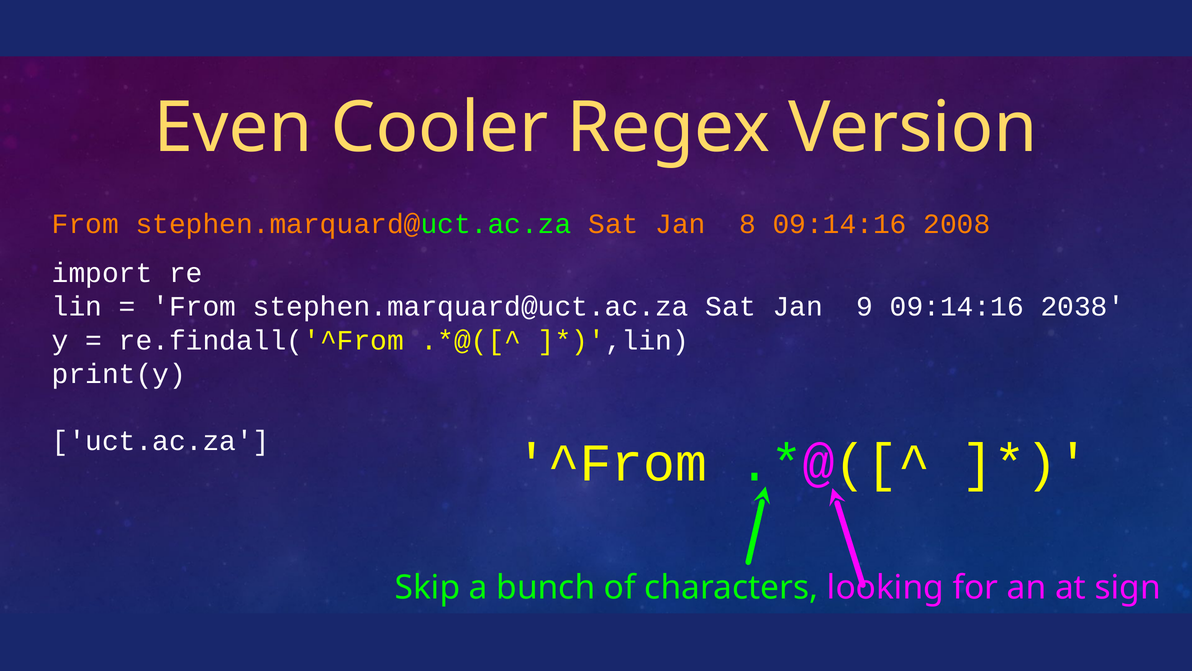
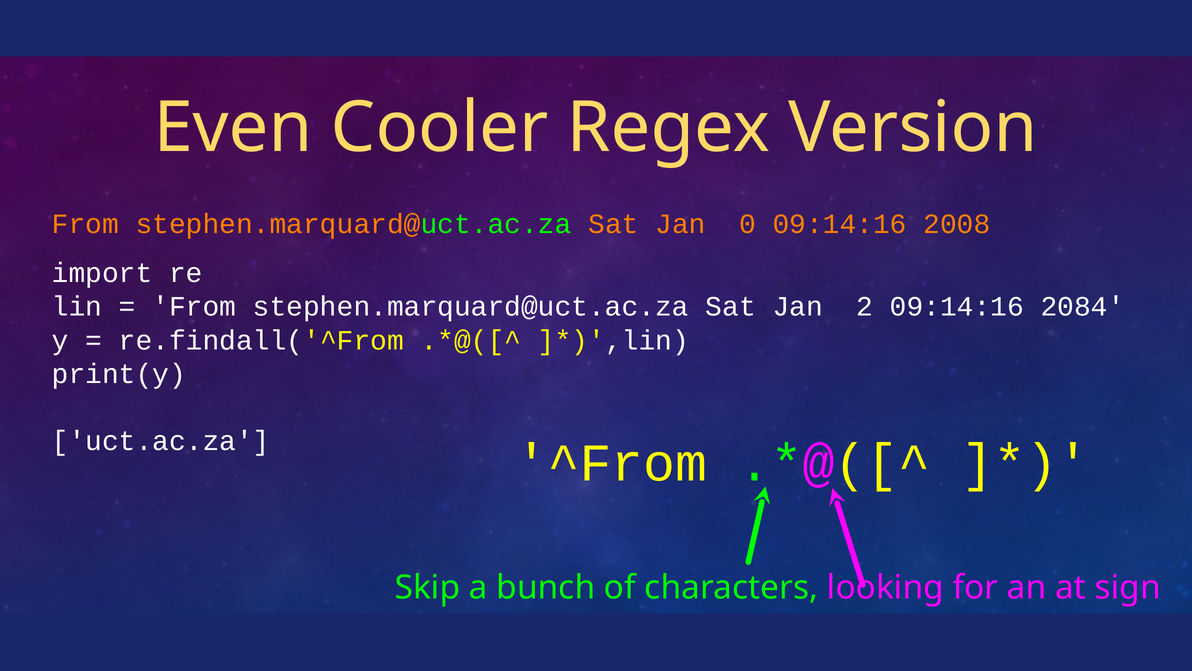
8: 8 -> 0
9: 9 -> 2
2038: 2038 -> 2084
